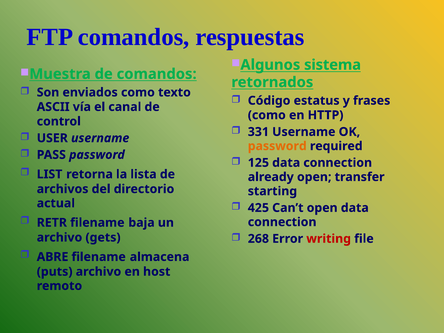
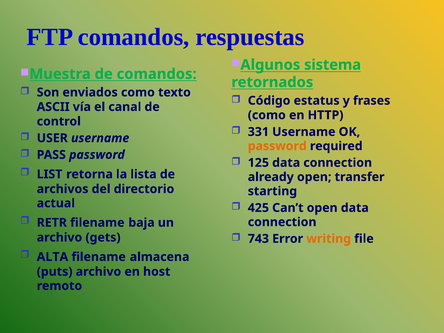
268: 268 -> 743
writing colour: red -> orange
ABRE: ABRE -> ALTA
